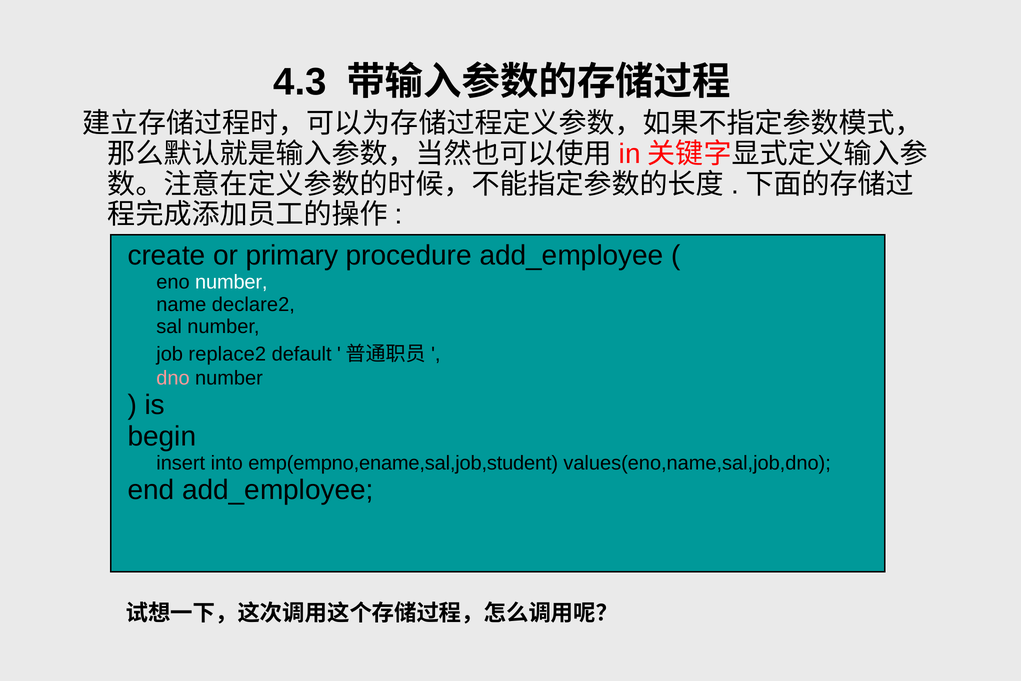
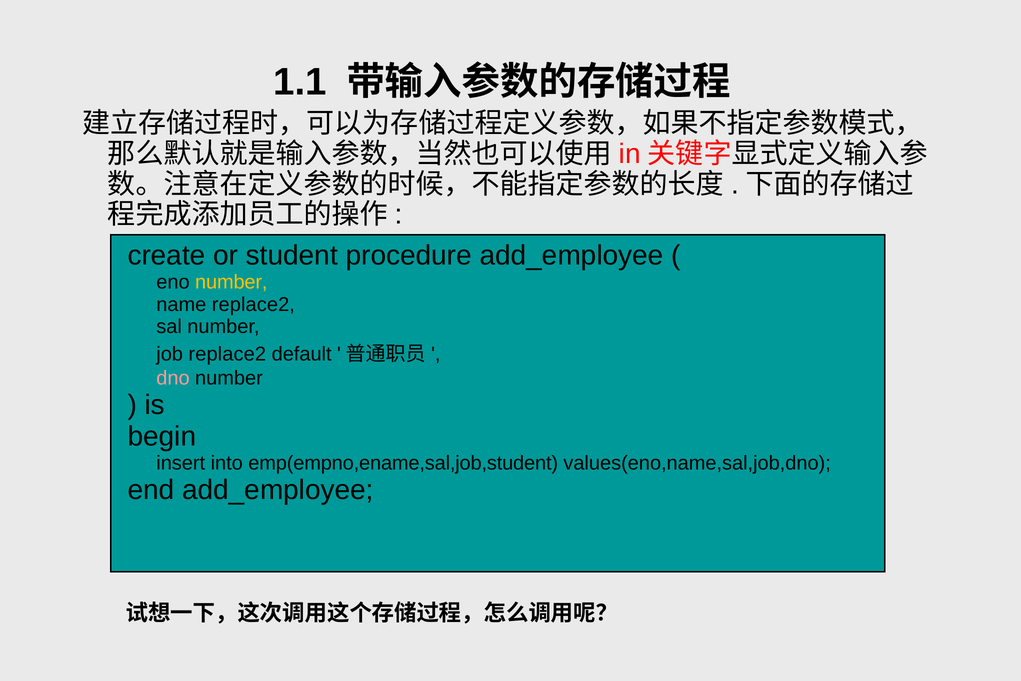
4.3: 4.3 -> 1.1
primary: primary -> student
number at (231, 282) colour: white -> yellow
name declare2: declare2 -> replace2
